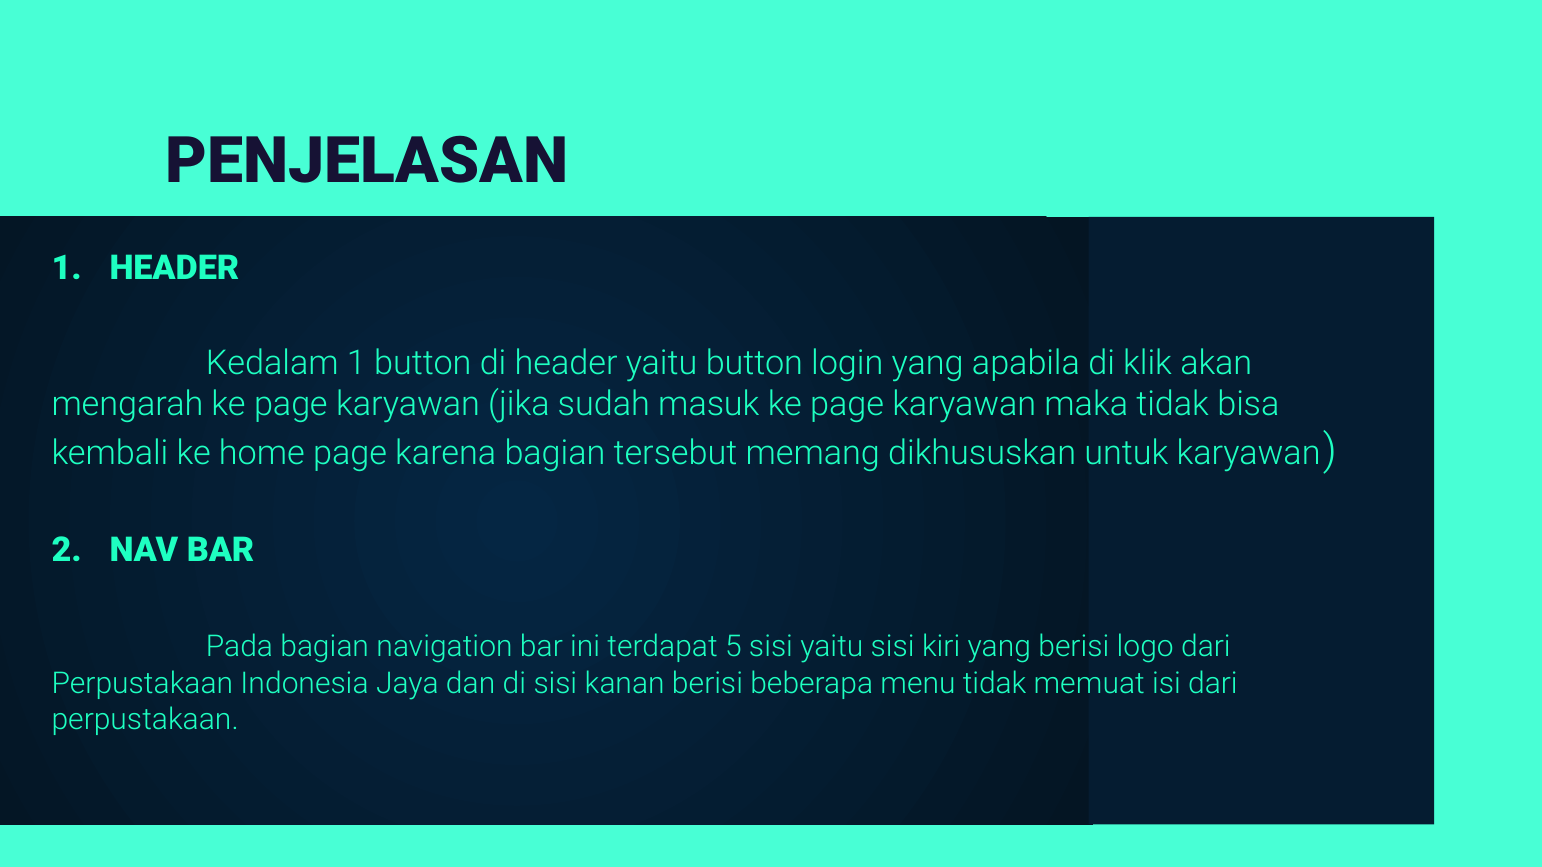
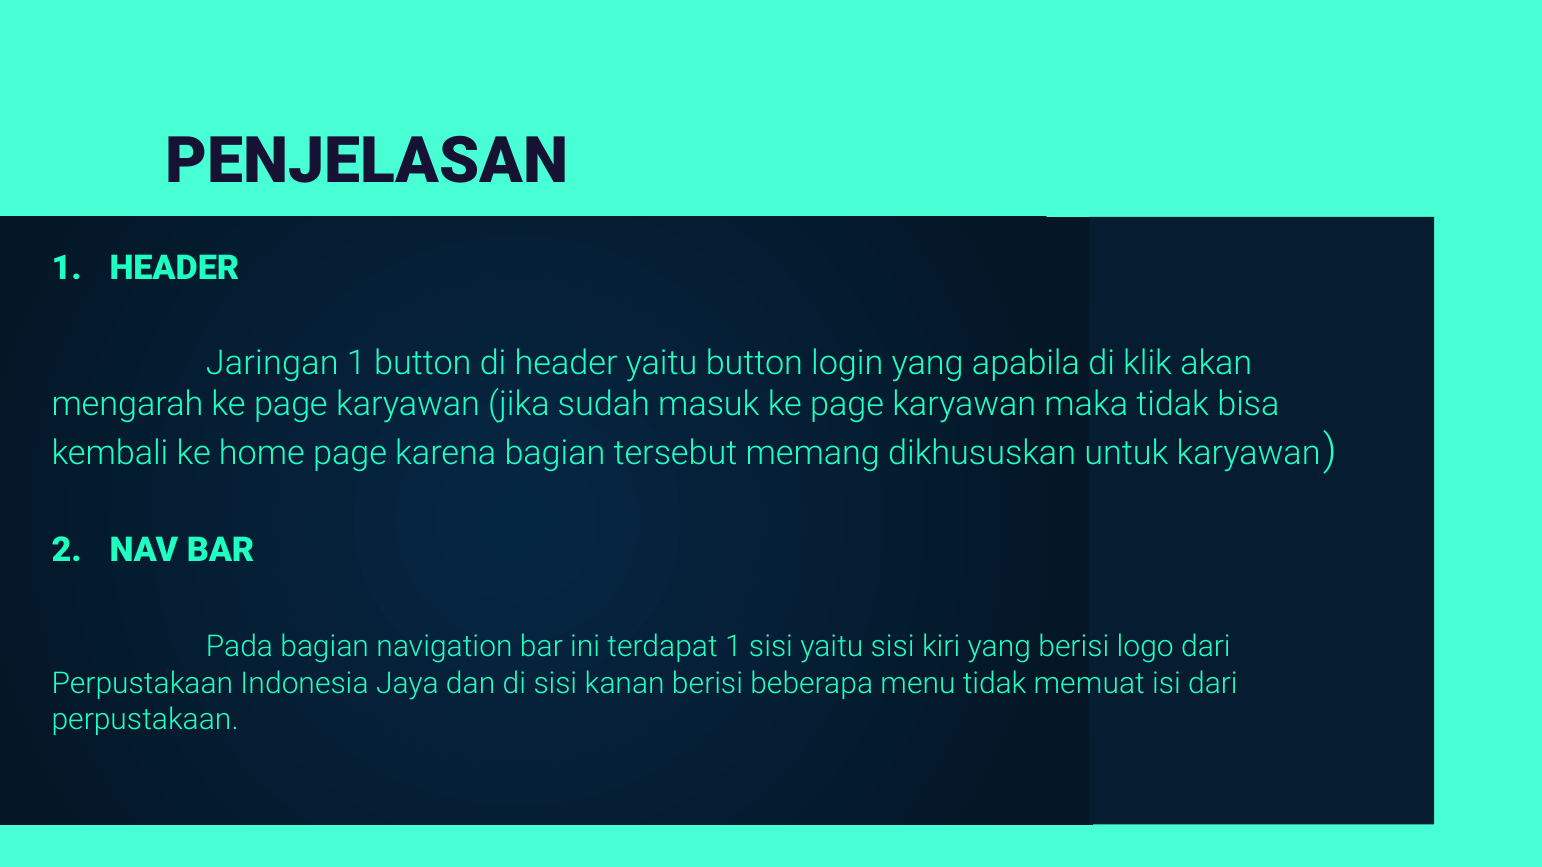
Kedalam: Kedalam -> Jaringan
terdapat 5: 5 -> 1
